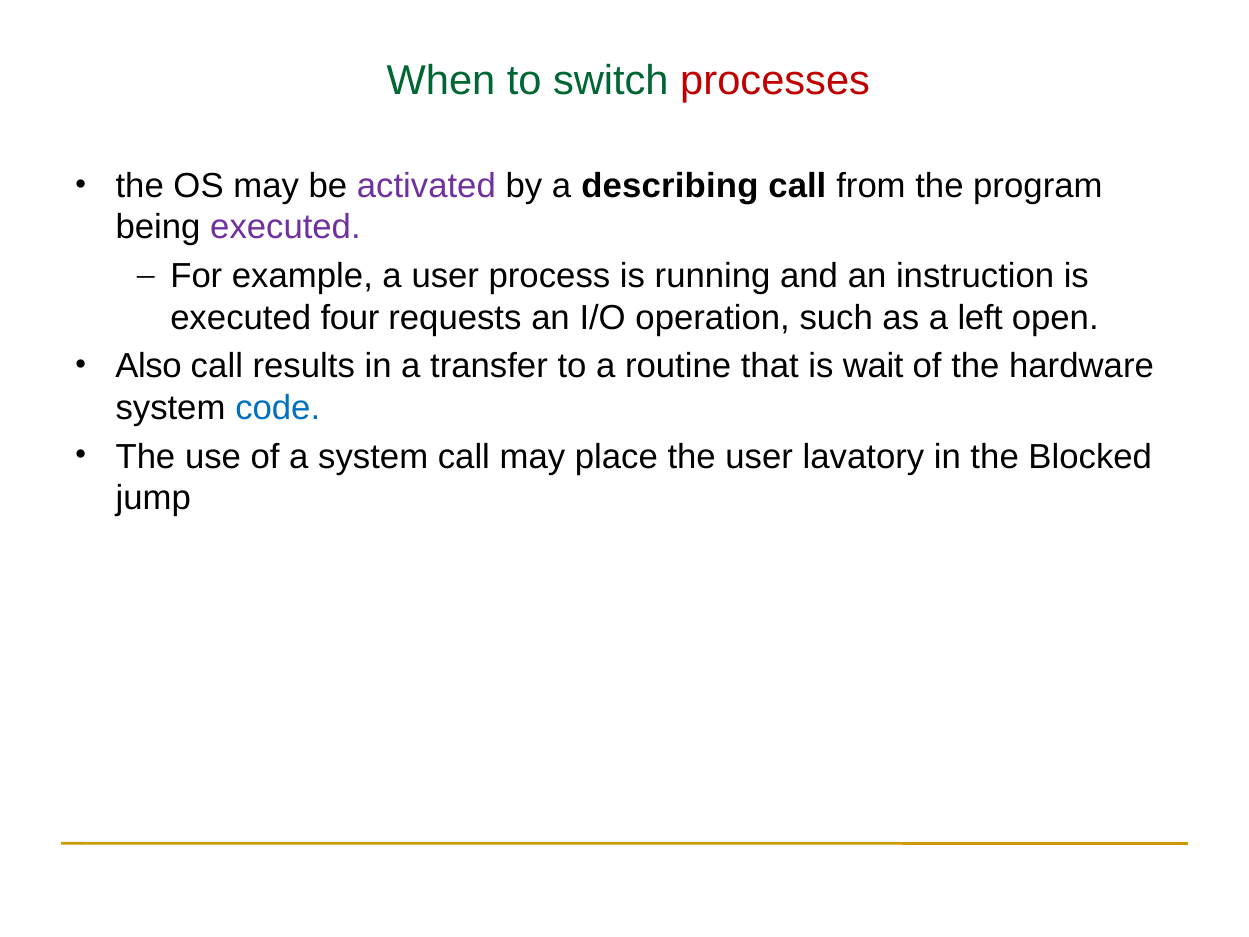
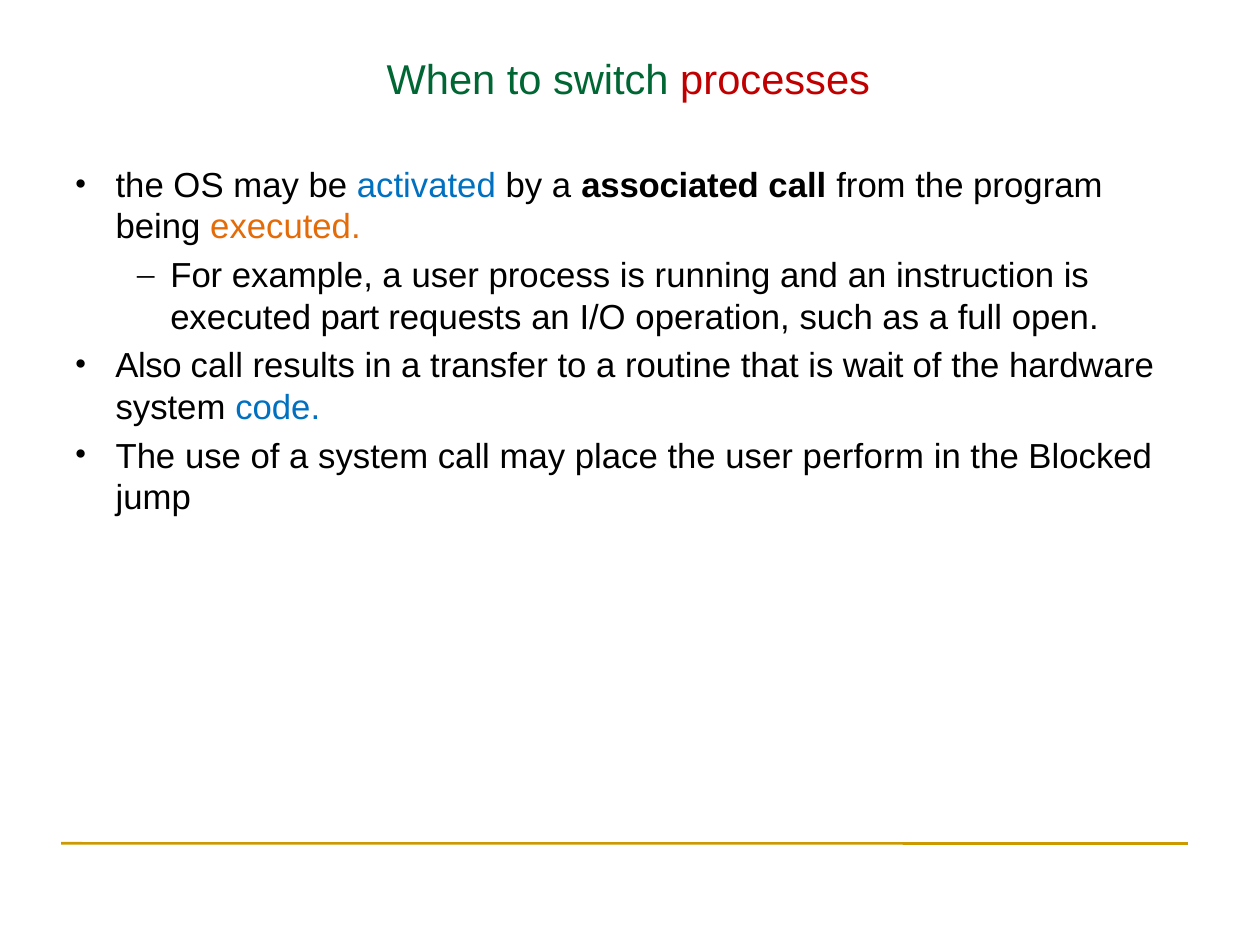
activated colour: purple -> blue
describing: describing -> associated
executed at (285, 227) colour: purple -> orange
four: four -> part
left: left -> full
lavatory: lavatory -> perform
